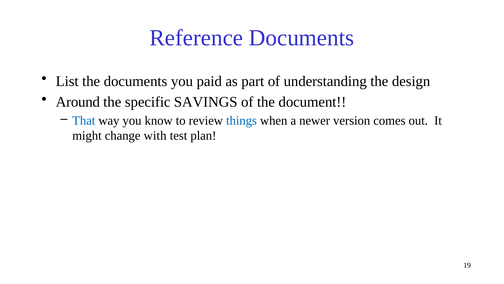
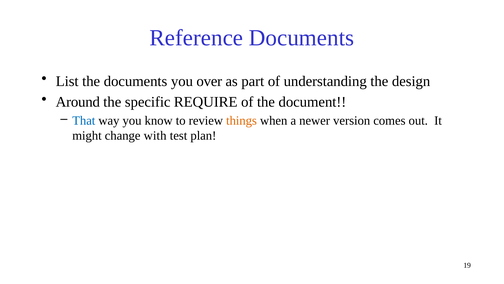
paid: paid -> over
SAVINGS: SAVINGS -> REQUIRE
things colour: blue -> orange
